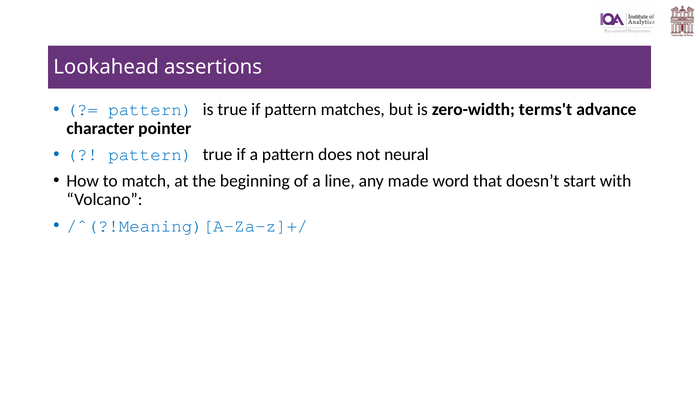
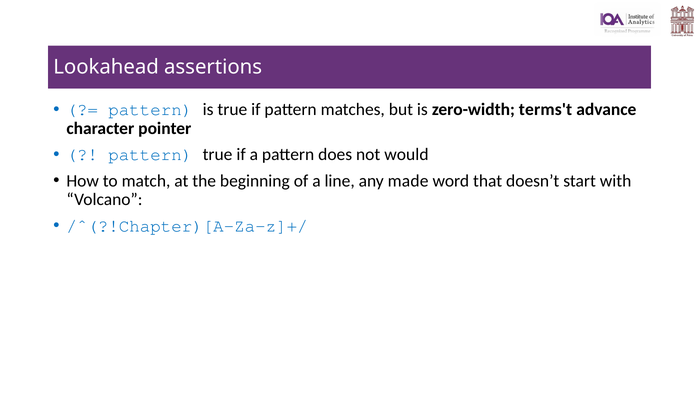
neural: neural -> would
/ˆ(?!Meaning)[A-Za-z]+/: /ˆ(?!Meaning)[A-Za-z]+/ -> /ˆ(?!Chapter)[A-Za-z]+/
